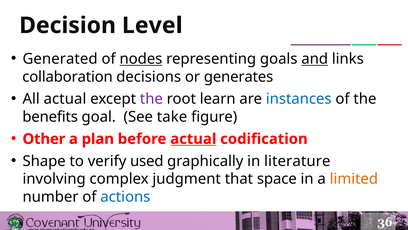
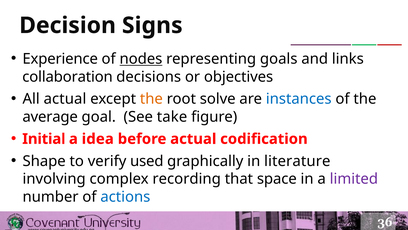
Level: Level -> Signs
Generated: Generated -> Experience
and underline: present -> none
generates: generates -> objectives
the at (151, 99) colour: purple -> orange
learn: learn -> solve
benefits: benefits -> average
Other: Other -> Initial
plan: plan -> idea
actual at (193, 139) underline: present -> none
judgment: judgment -> recording
limited colour: orange -> purple
